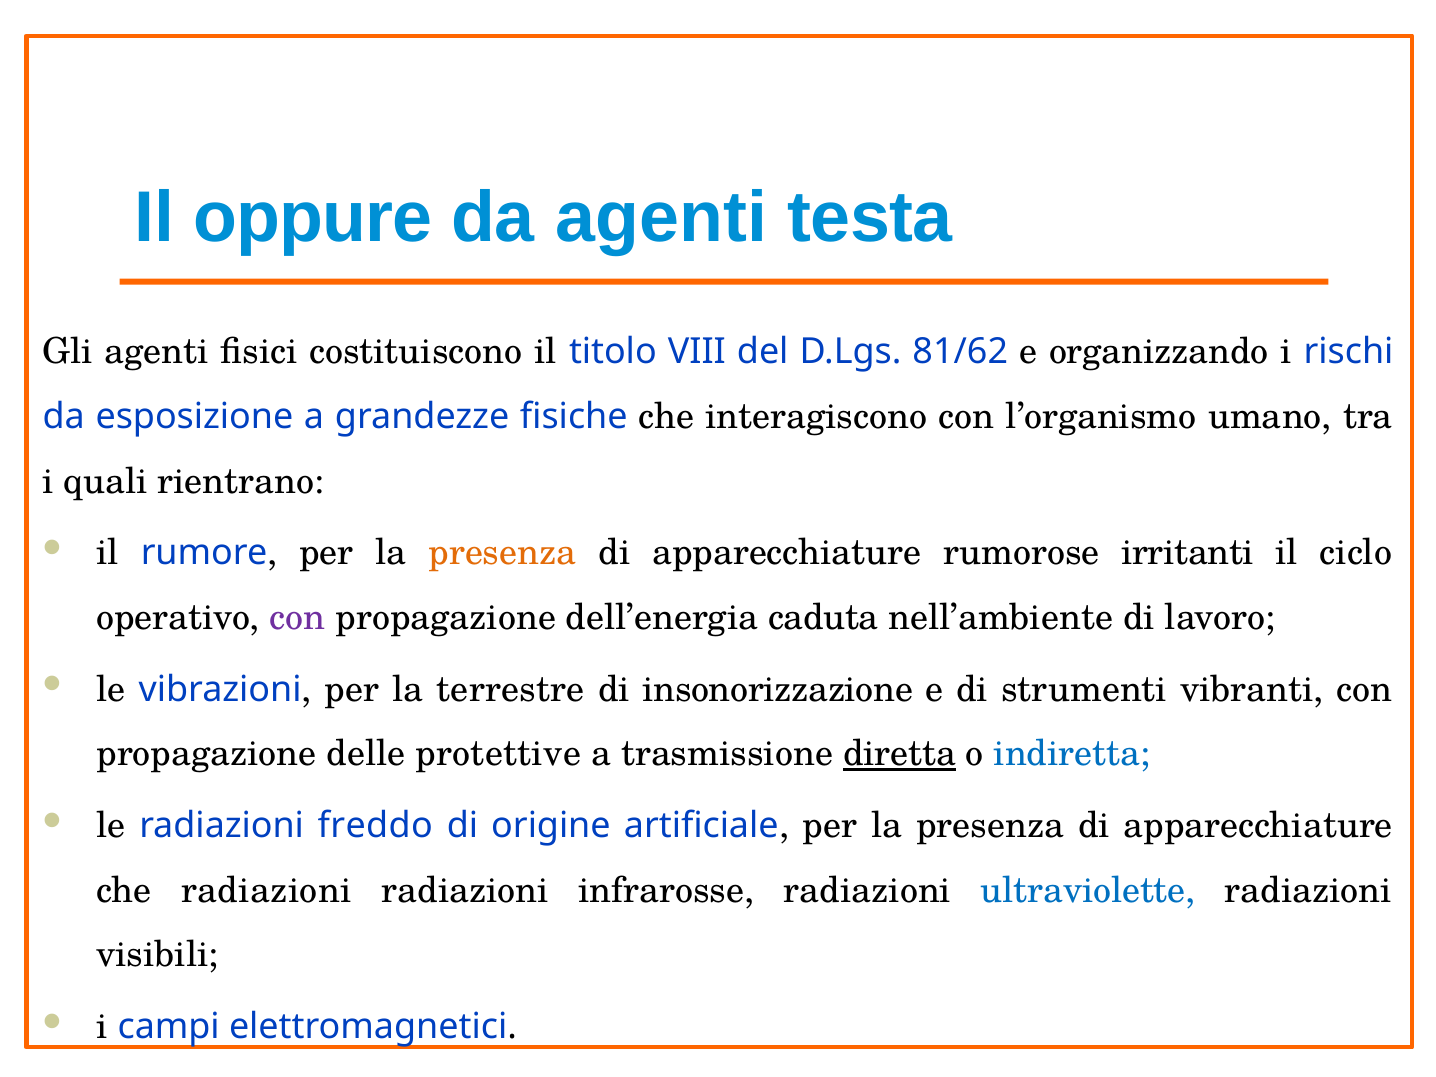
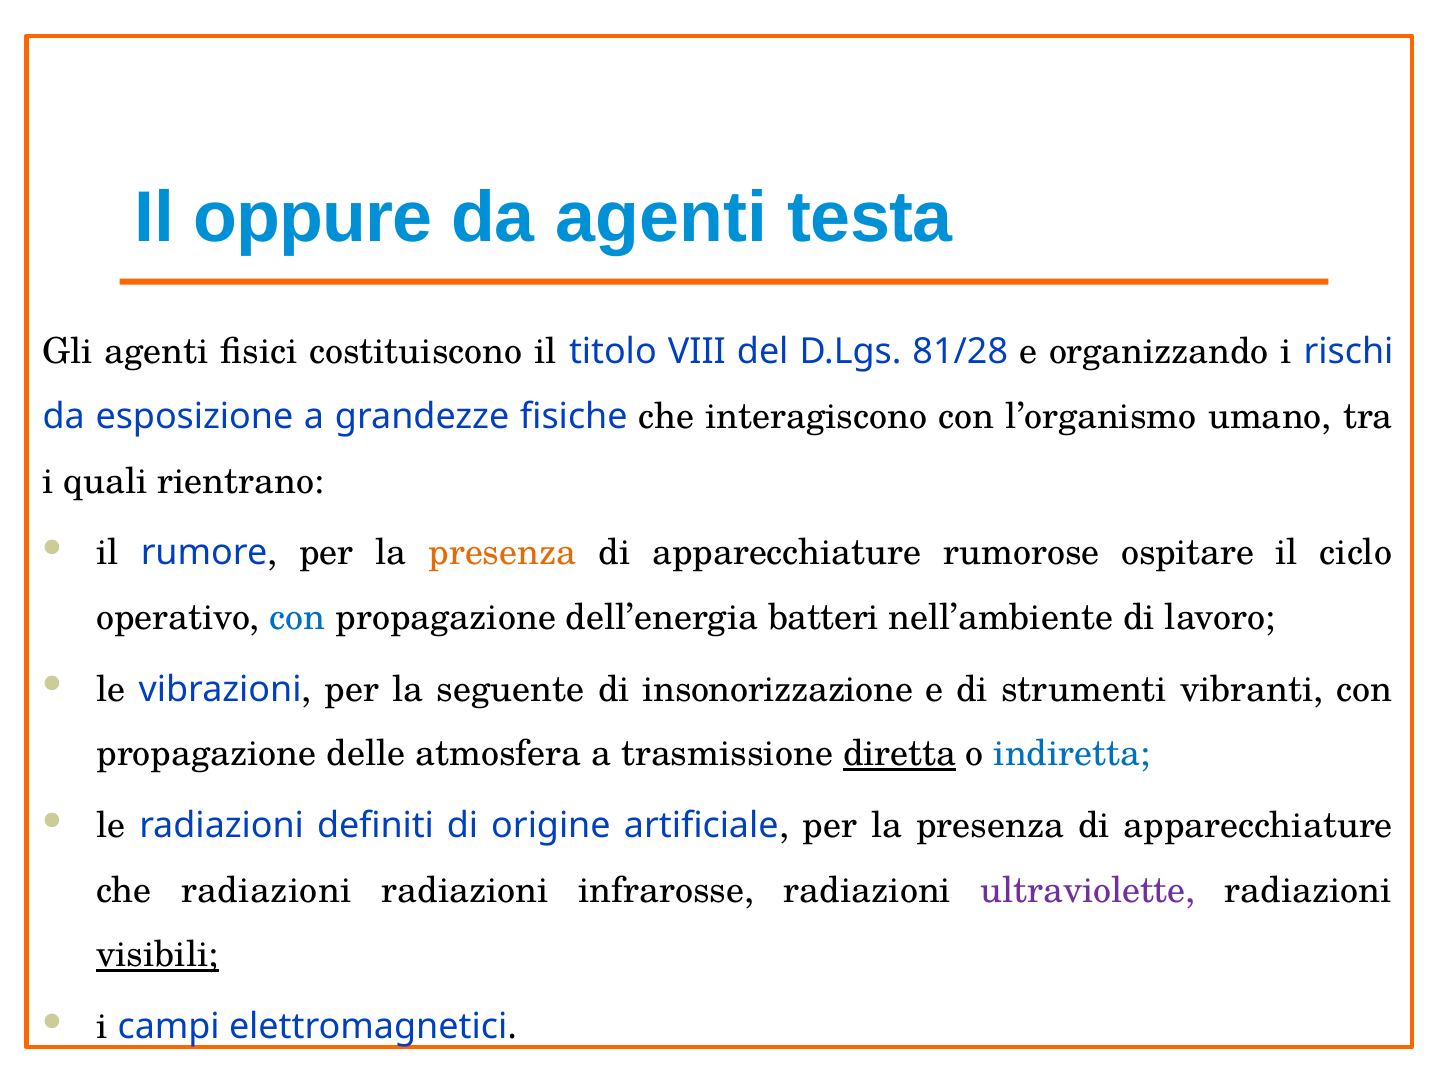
81/62: 81/62 -> 81/28
irritanti: irritanti -> ospitare
con at (298, 618) colour: purple -> blue
caduta: caduta -> batteri
terrestre: terrestre -> seguente
protettive: protettive -> atmosfera
freddo: freddo -> definiti
ultraviolette colour: blue -> purple
visibili underline: none -> present
